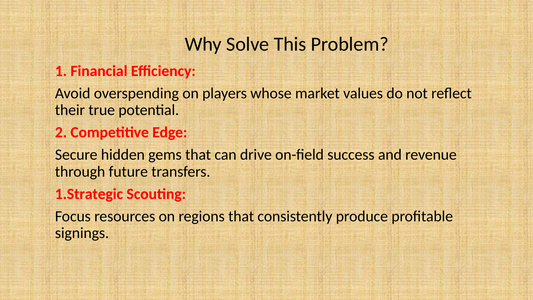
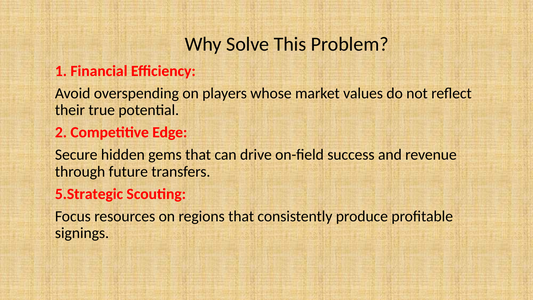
1.Strategic: 1.Strategic -> 5.Strategic
